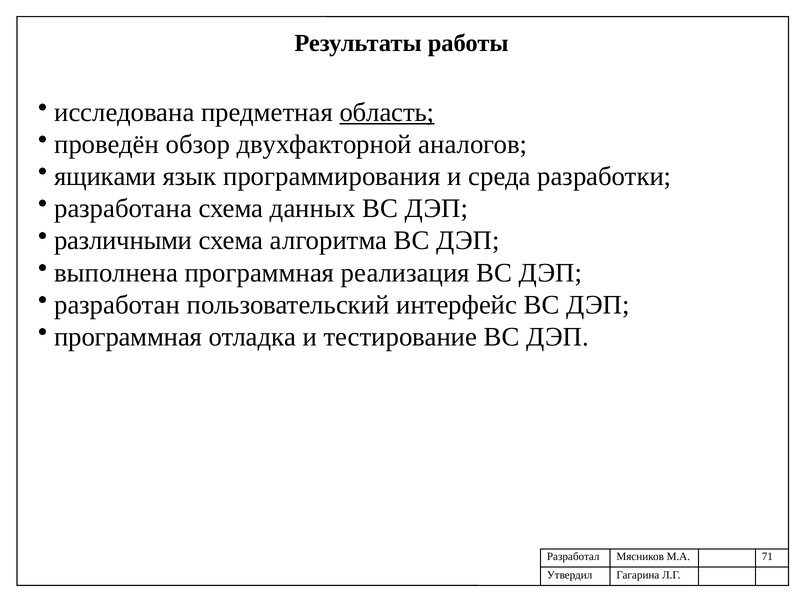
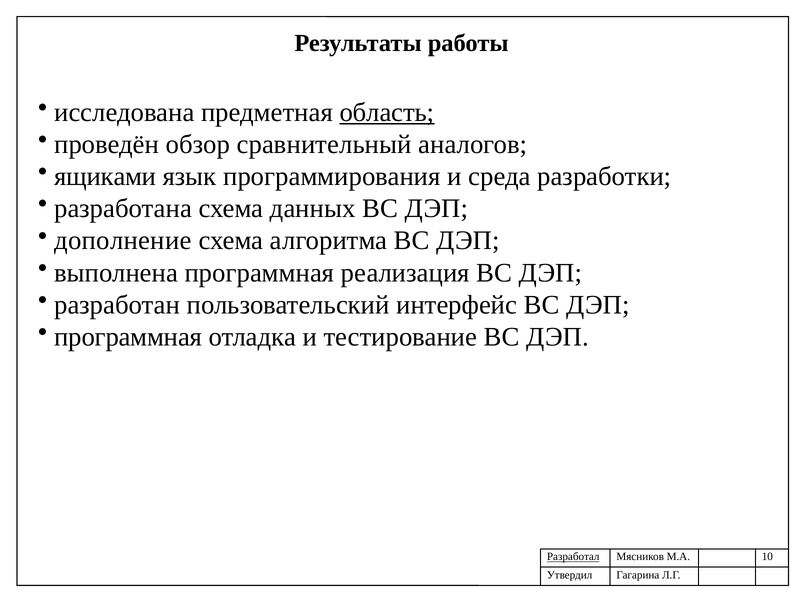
двухфакторной: двухфакторной -> сравнительный
различными: различными -> дополнение
Разработал underline: none -> present
71: 71 -> 10
